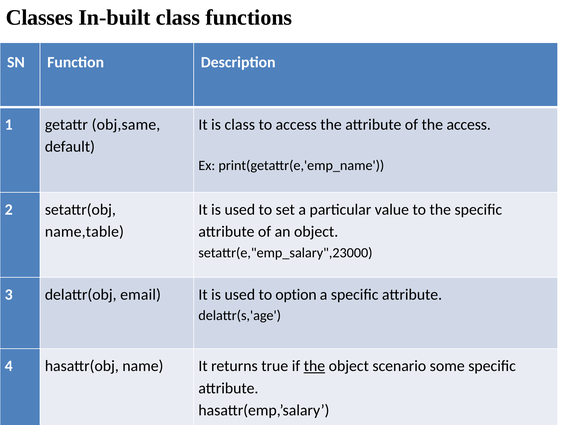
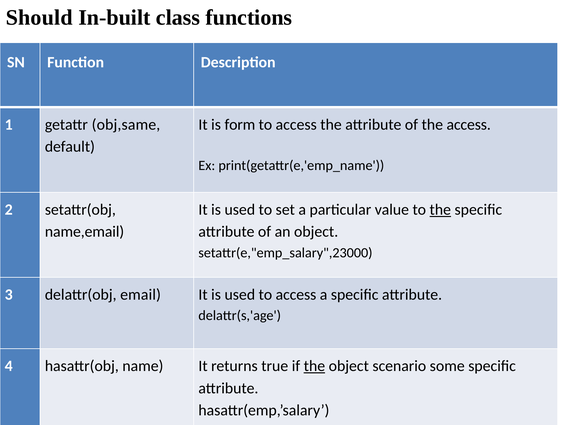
Classes: Classes -> Should
is class: class -> form
the at (440, 210) underline: none -> present
name,table: name,table -> name,email
used to option: option -> access
